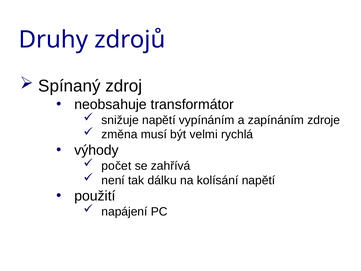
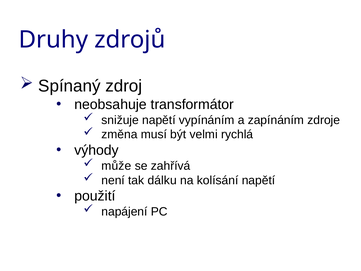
počet: počet -> může
